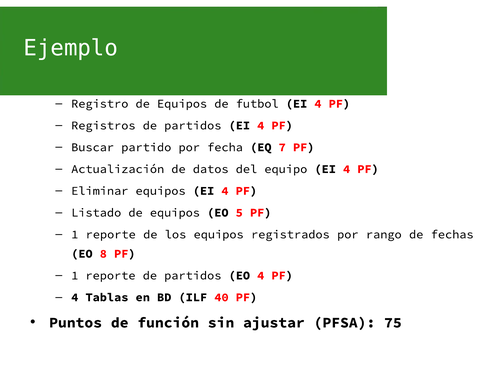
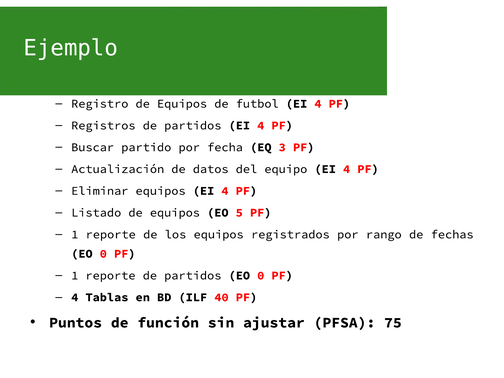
7: 7 -> 3
8 at (103, 254): 8 -> 0
partidos EO 4: 4 -> 0
